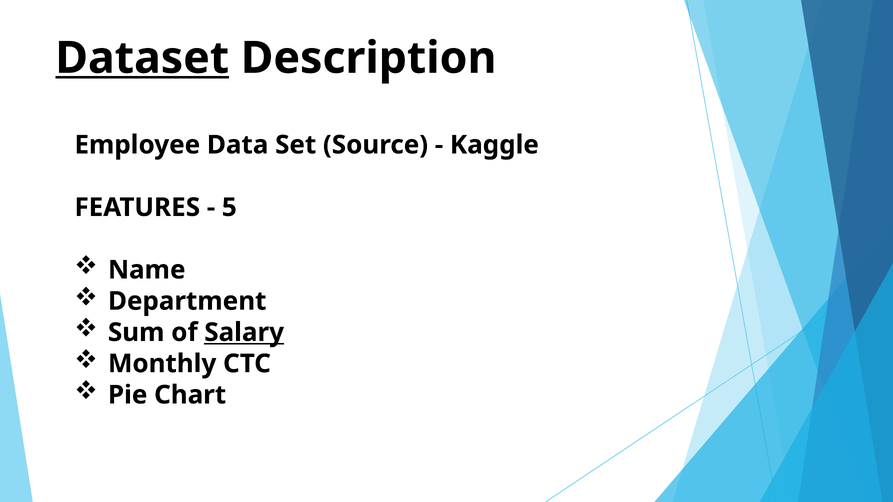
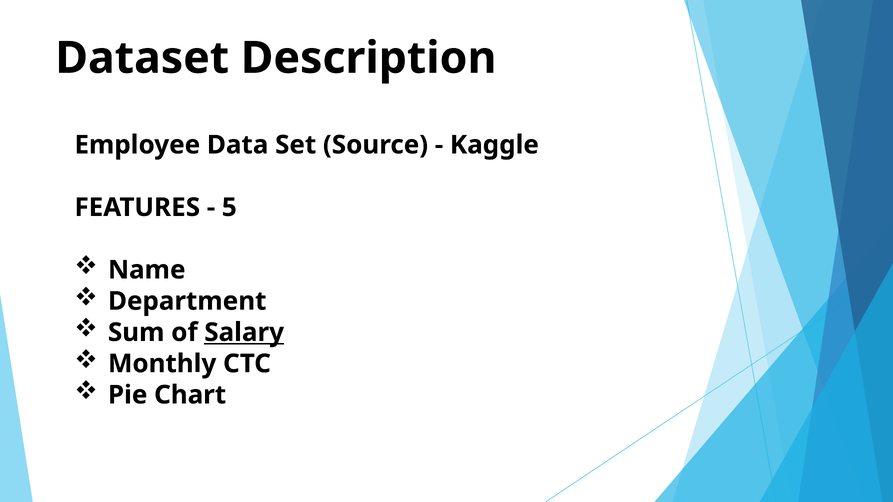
Dataset underline: present -> none
